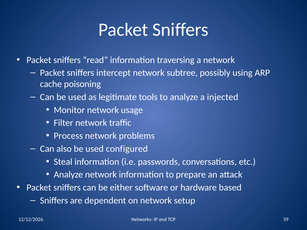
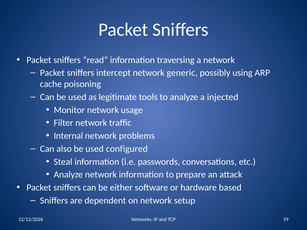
subtree: subtree -> generic
Process: Process -> Internal
